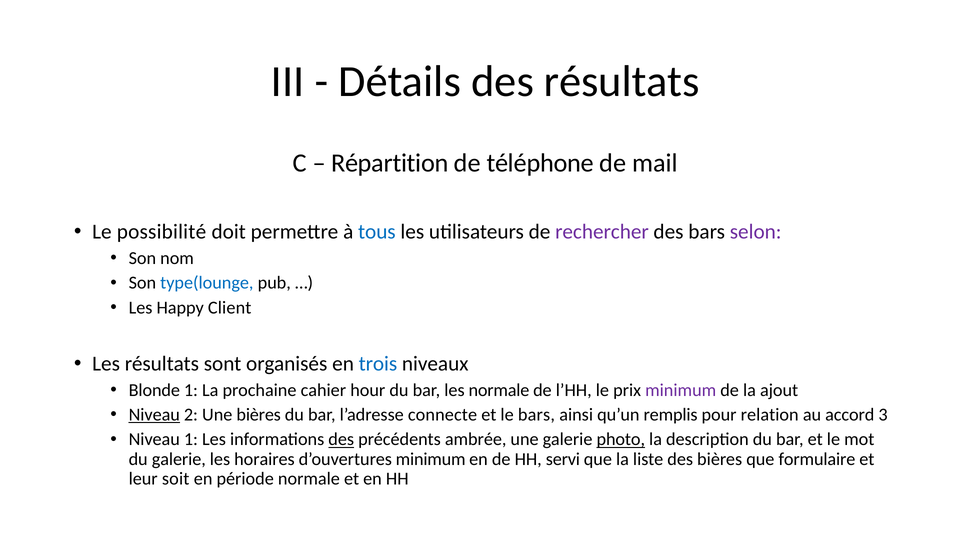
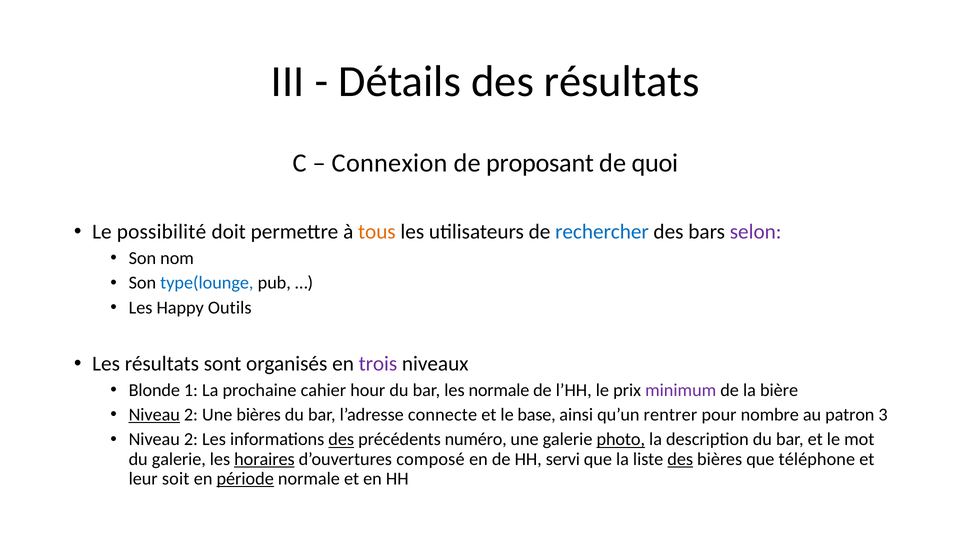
Répartition: Répartition -> Connexion
téléphone: téléphone -> proposant
mail: mail -> quoi
tous colour: blue -> orange
rechercher colour: purple -> blue
Client: Client -> Outils
trois colour: blue -> purple
ajout: ajout -> bière
le bars: bars -> base
remplis: remplis -> rentrer
relation: relation -> nombre
accord: accord -> patron
1 at (191, 440): 1 -> 2
ambrée: ambrée -> numéro
horaires underline: none -> present
d’ouvertures minimum: minimum -> composé
des at (680, 459) underline: none -> present
formulaire: formulaire -> téléphone
période underline: none -> present
